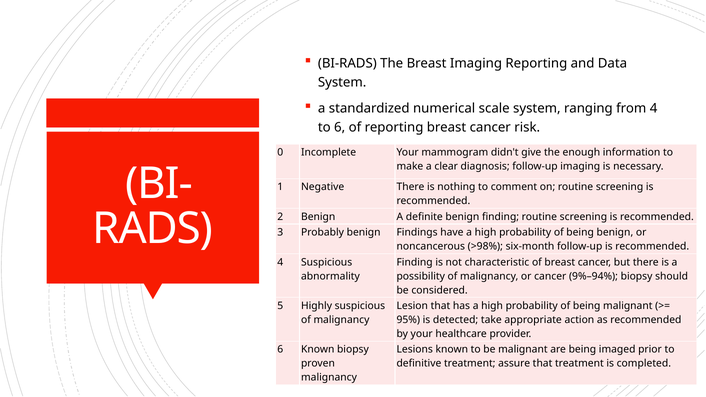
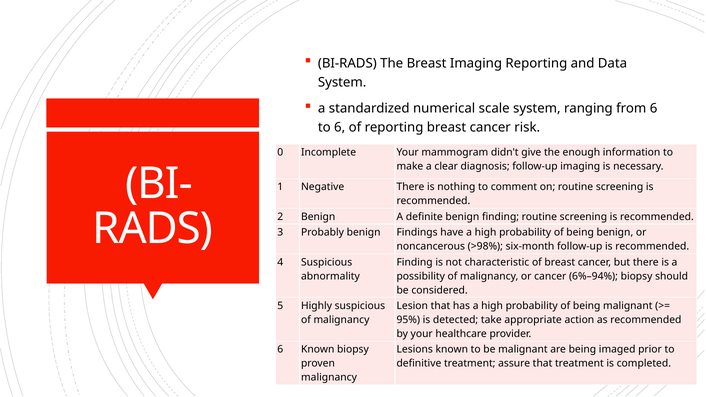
from 4: 4 -> 6
9%–94%: 9%–94% -> 6%–94%
